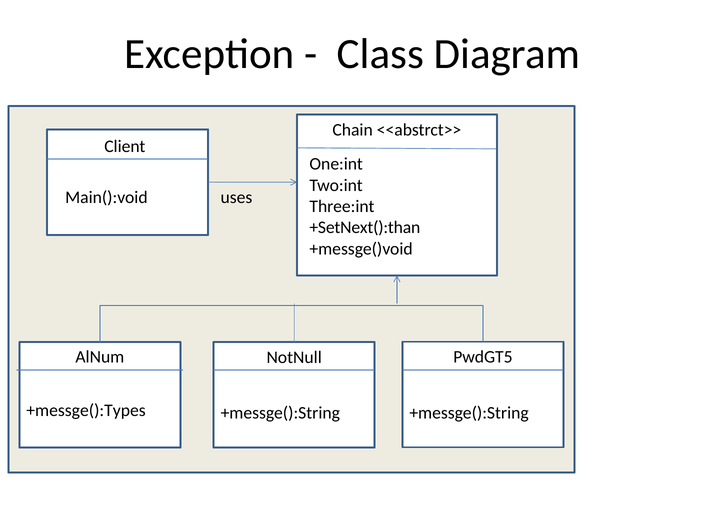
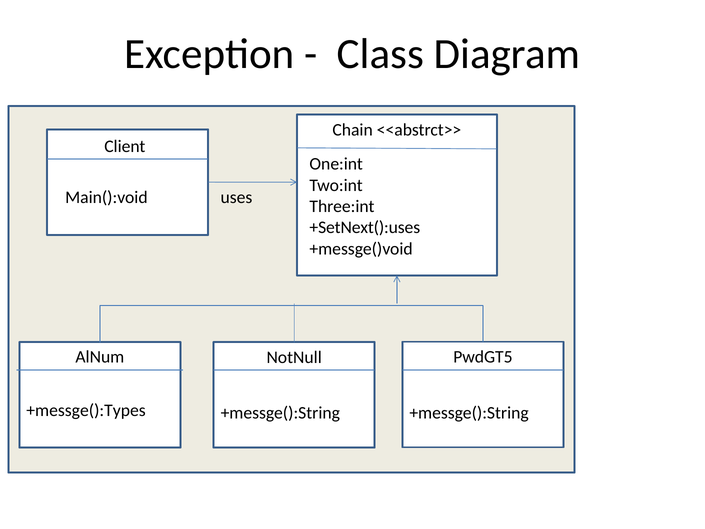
+SetNext():than: +SetNext():than -> +SetNext():uses
